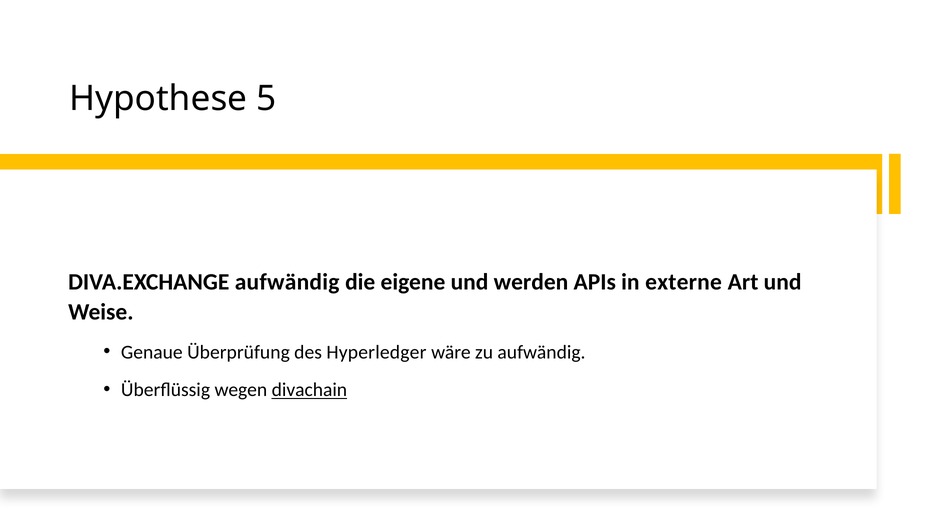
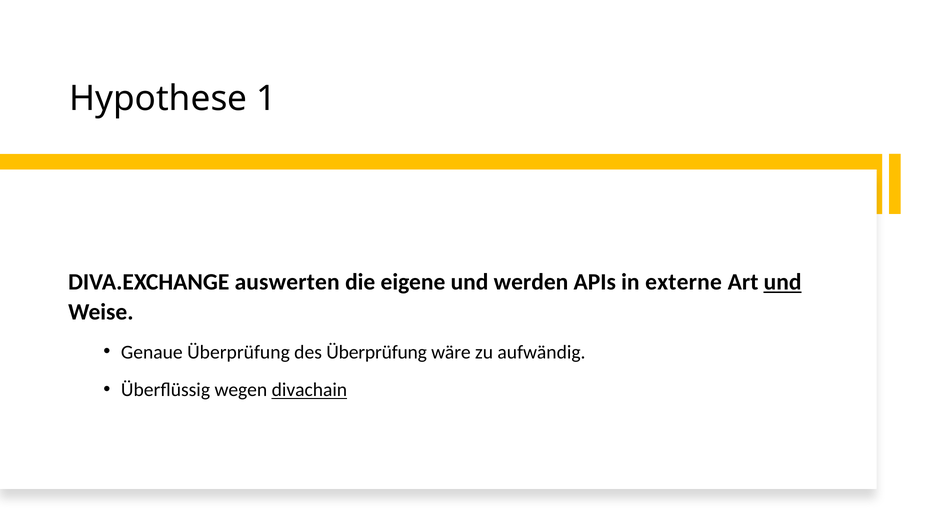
5: 5 -> 1
DIVA.EXCHANGE aufwändig: aufwändig -> auswerten
und at (783, 282) underline: none -> present
des Hyperledger: Hyperledger -> Überprüfung
